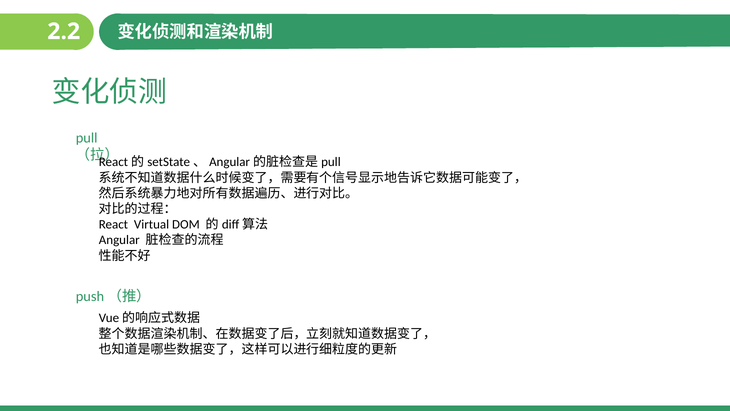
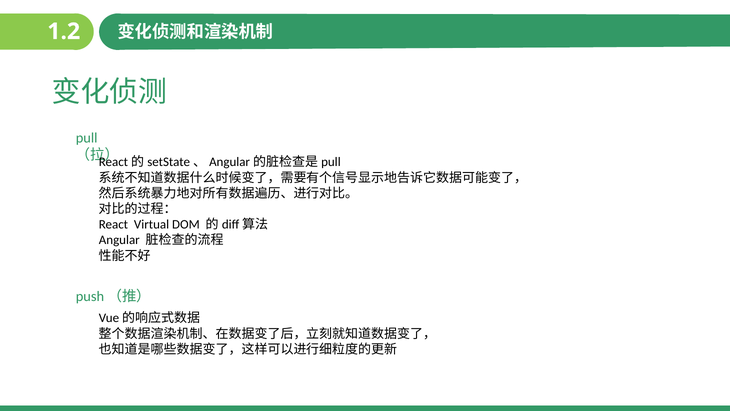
2.2: 2.2 -> 1.2
